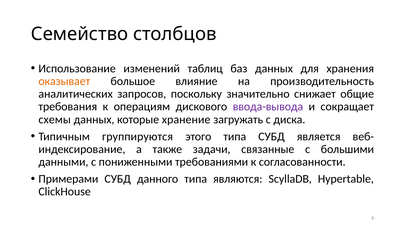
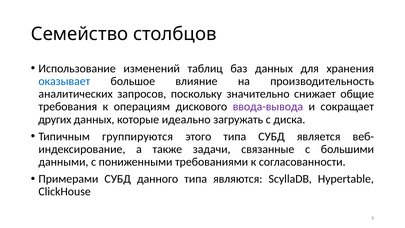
оказывает colour: orange -> blue
схемы: схемы -> других
хранение: хранение -> идеально
